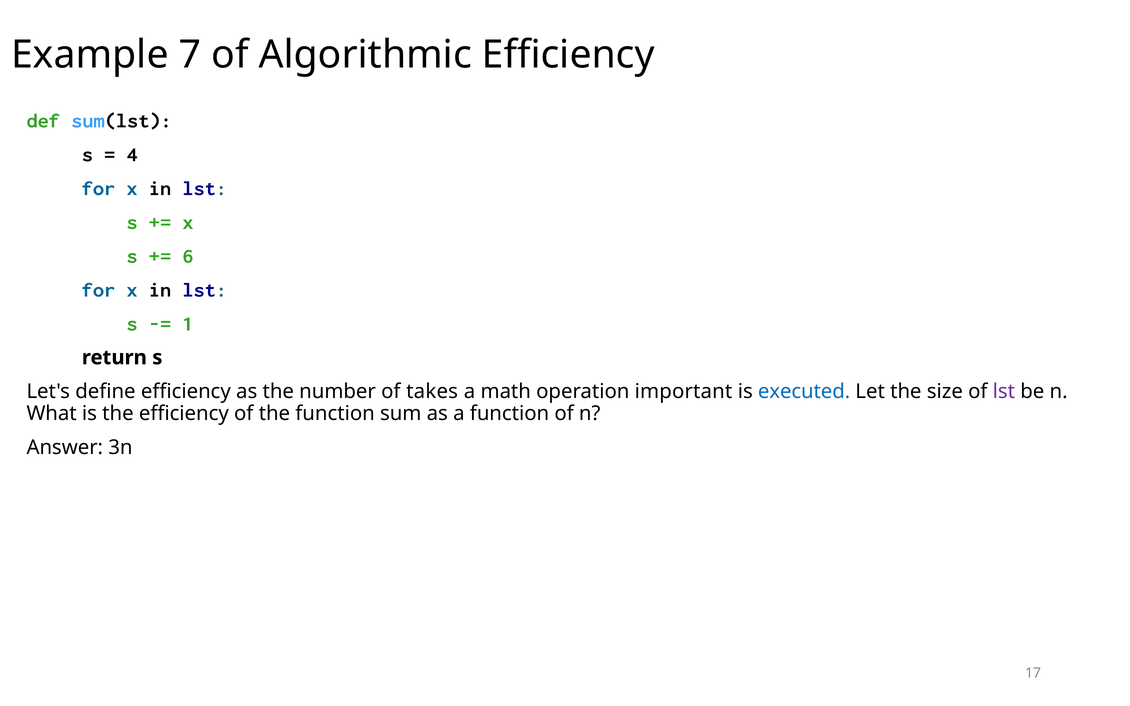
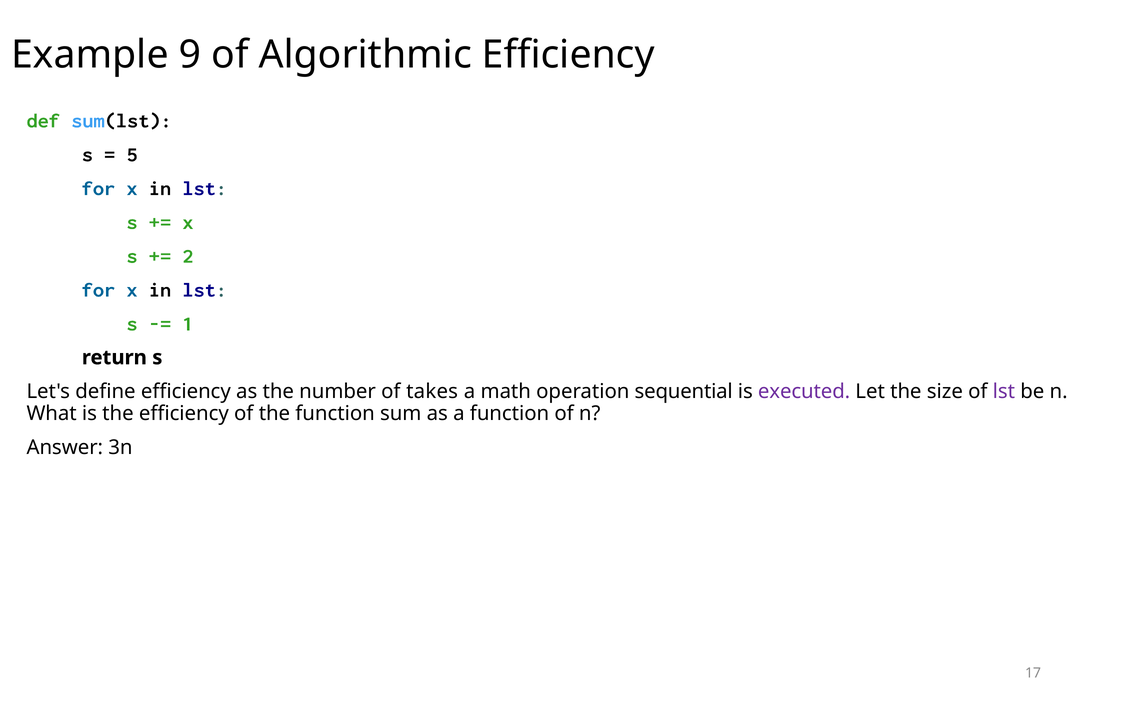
7: 7 -> 9
4: 4 -> 5
6: 6 -> 2
important: important -> sequential
executed colour: blue -> purple
